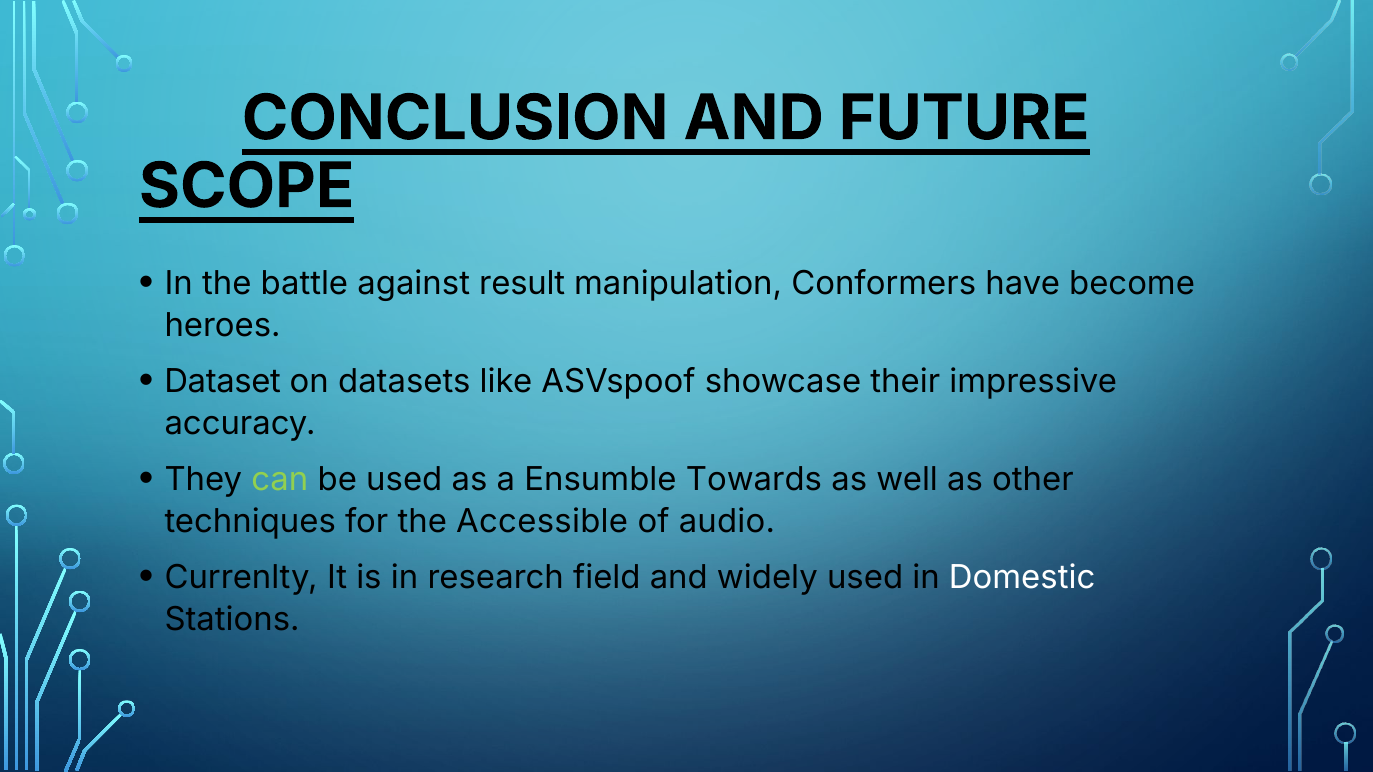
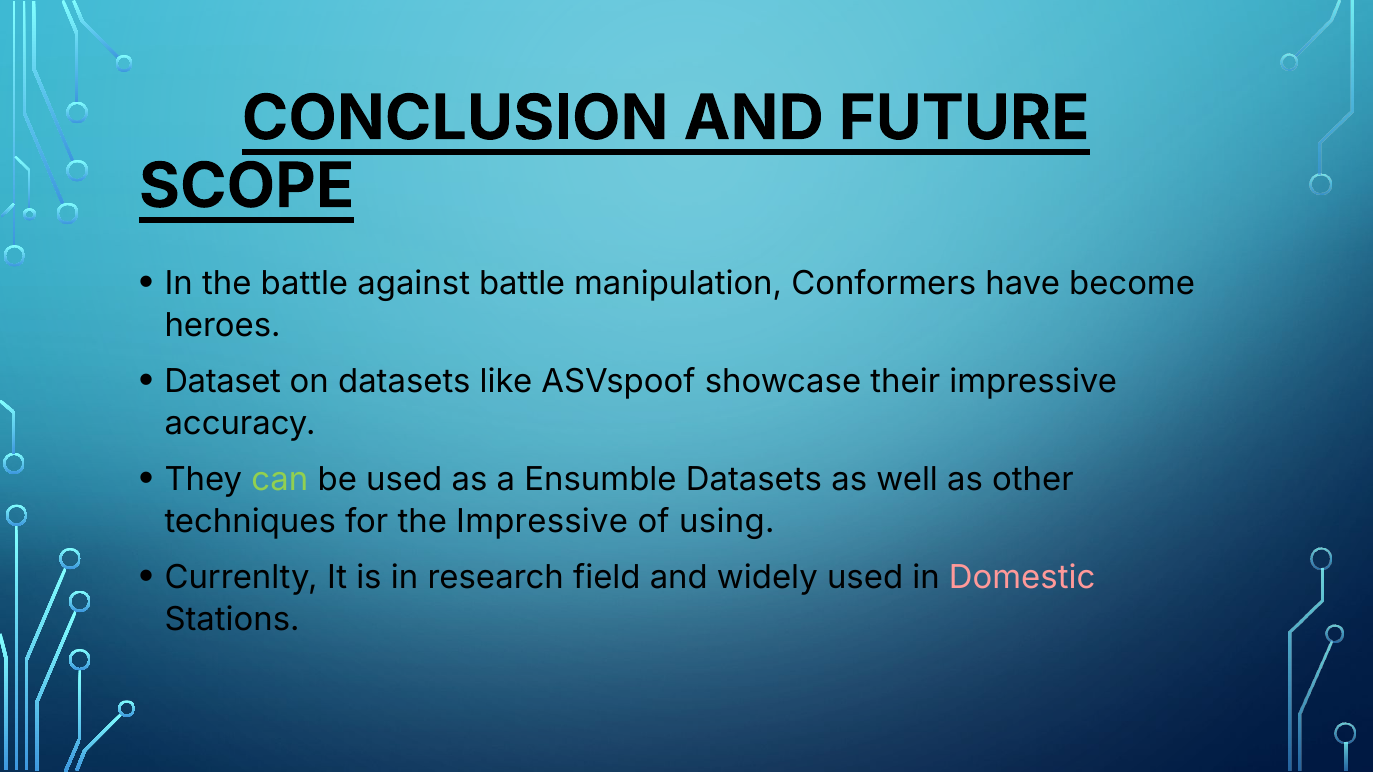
against result: result -> battle
Ensumble Towards: Towards -> Datasets
the Accessible: Accessible -> Impressive
audio: audio -> using
Domestic colour: white -> pink
